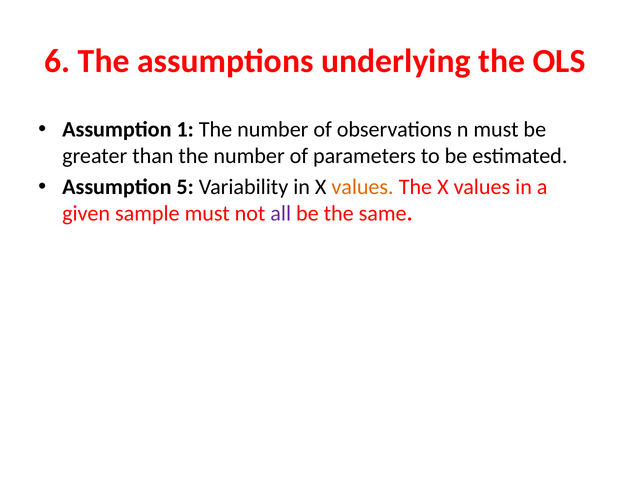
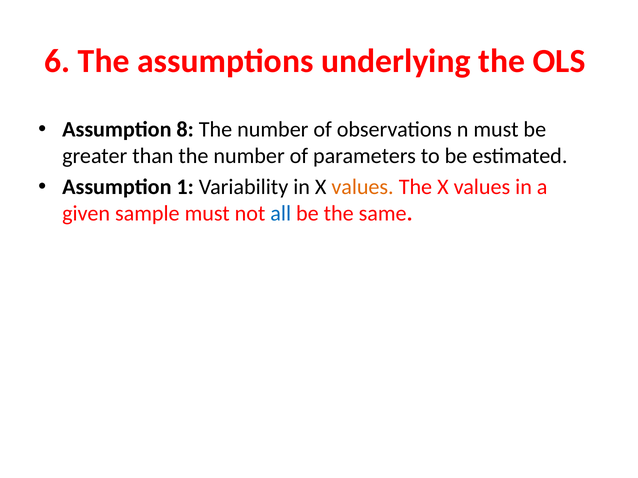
1: 1 -> 8
5: 5 -> 1
all colour: purple -> blue
